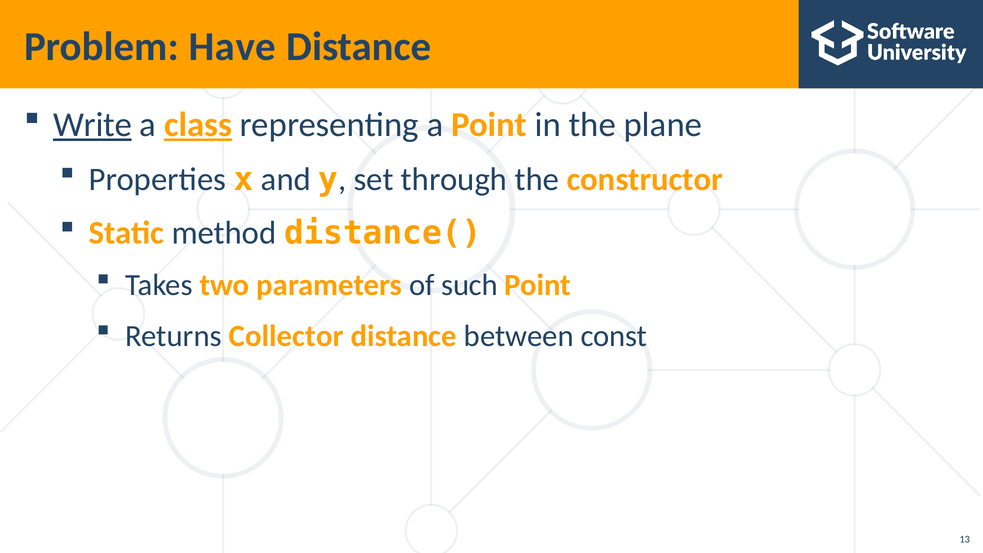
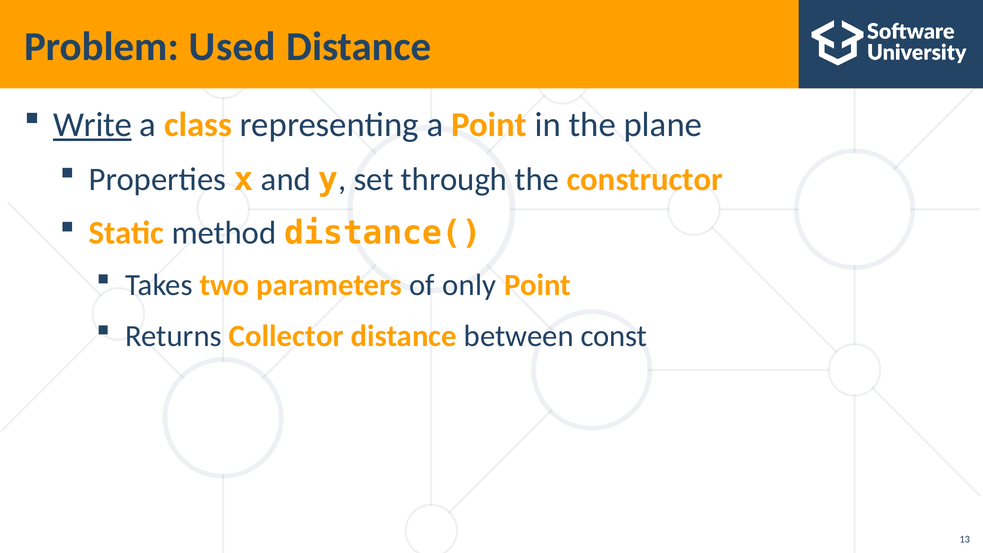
Have: Have -> Used
class underline: present -> none
such: such -> only
